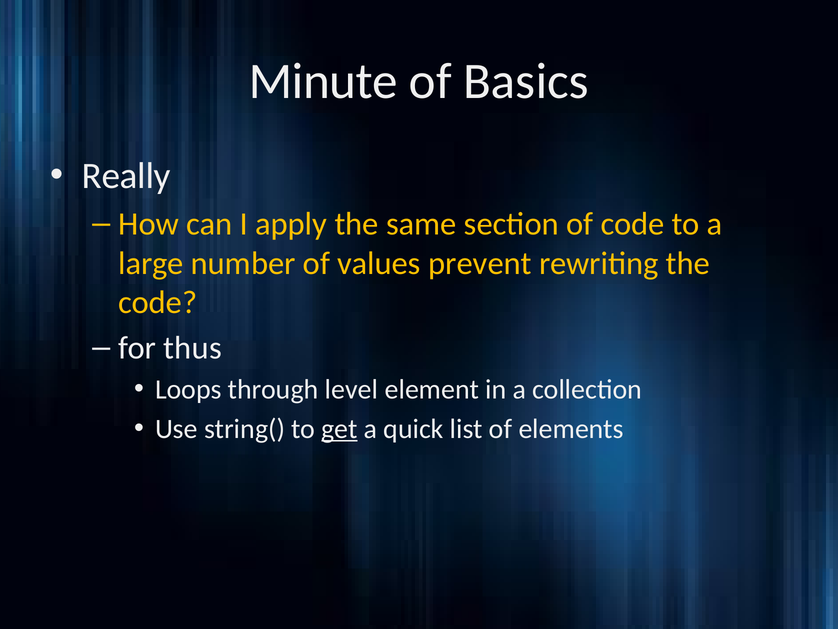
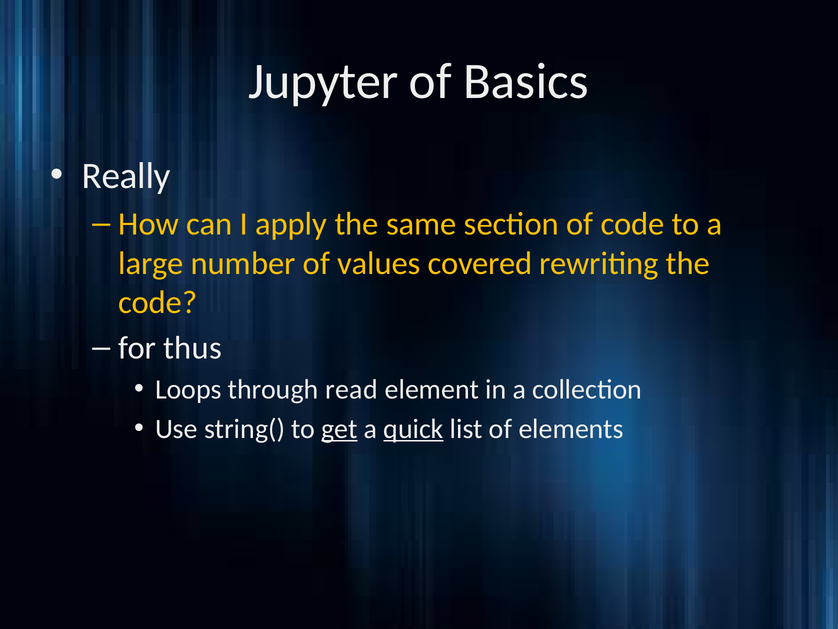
Minute: Minute -> Jupyter
prevent: prevent -> covered
level: level -> read
quick underline: none -> present
